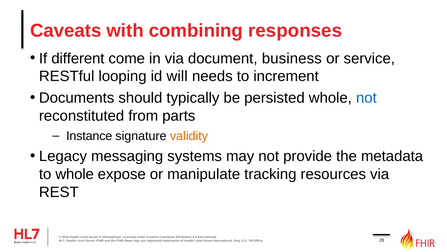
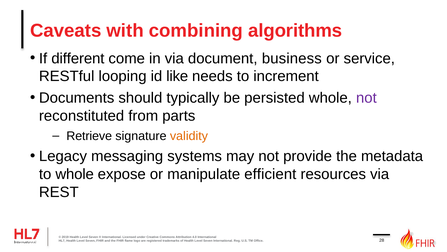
responses: responses -> algorithms
will: will -> like
not at (366, 98) colour: blue -> purple
Instance: Instance -> Retrieve
tracking: tracking -> efficient
